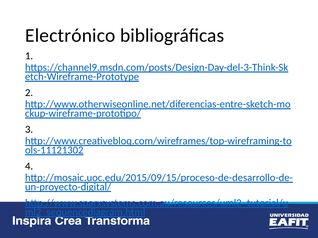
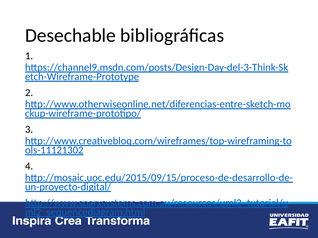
Electrónico: Electrónico -> Desechable
